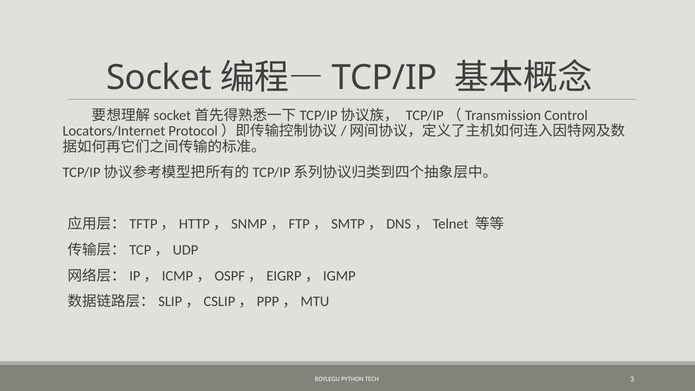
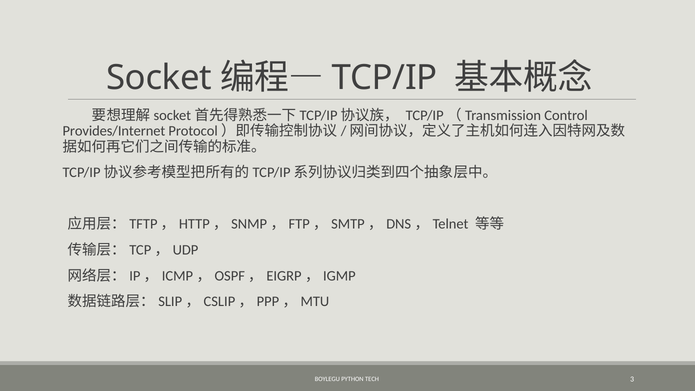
Locators/Internet: Locators/Internet -> Provides/Internet
